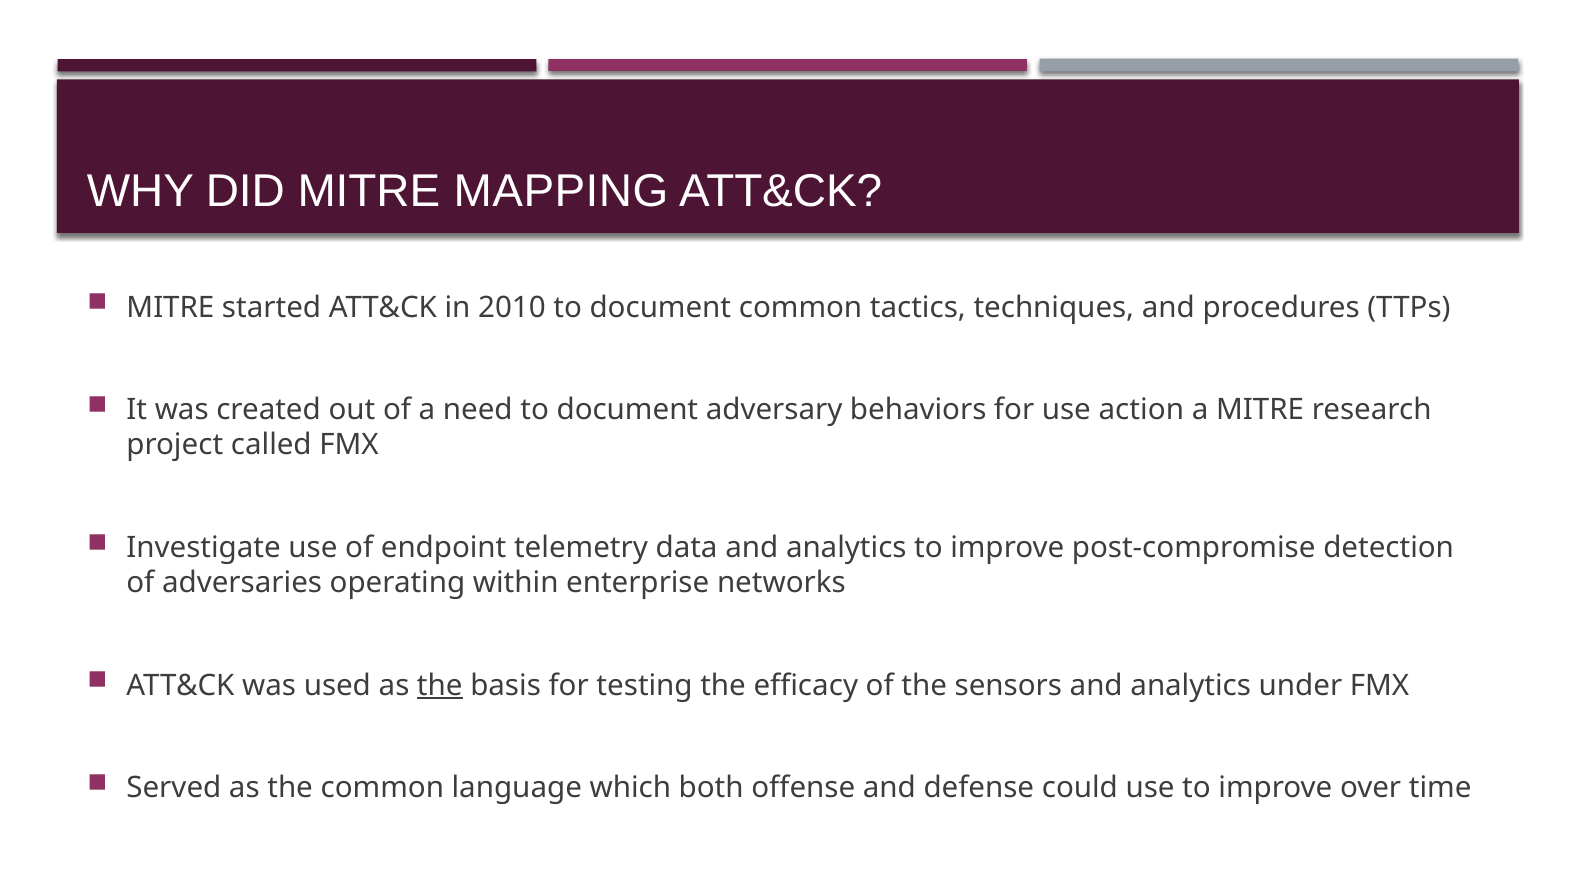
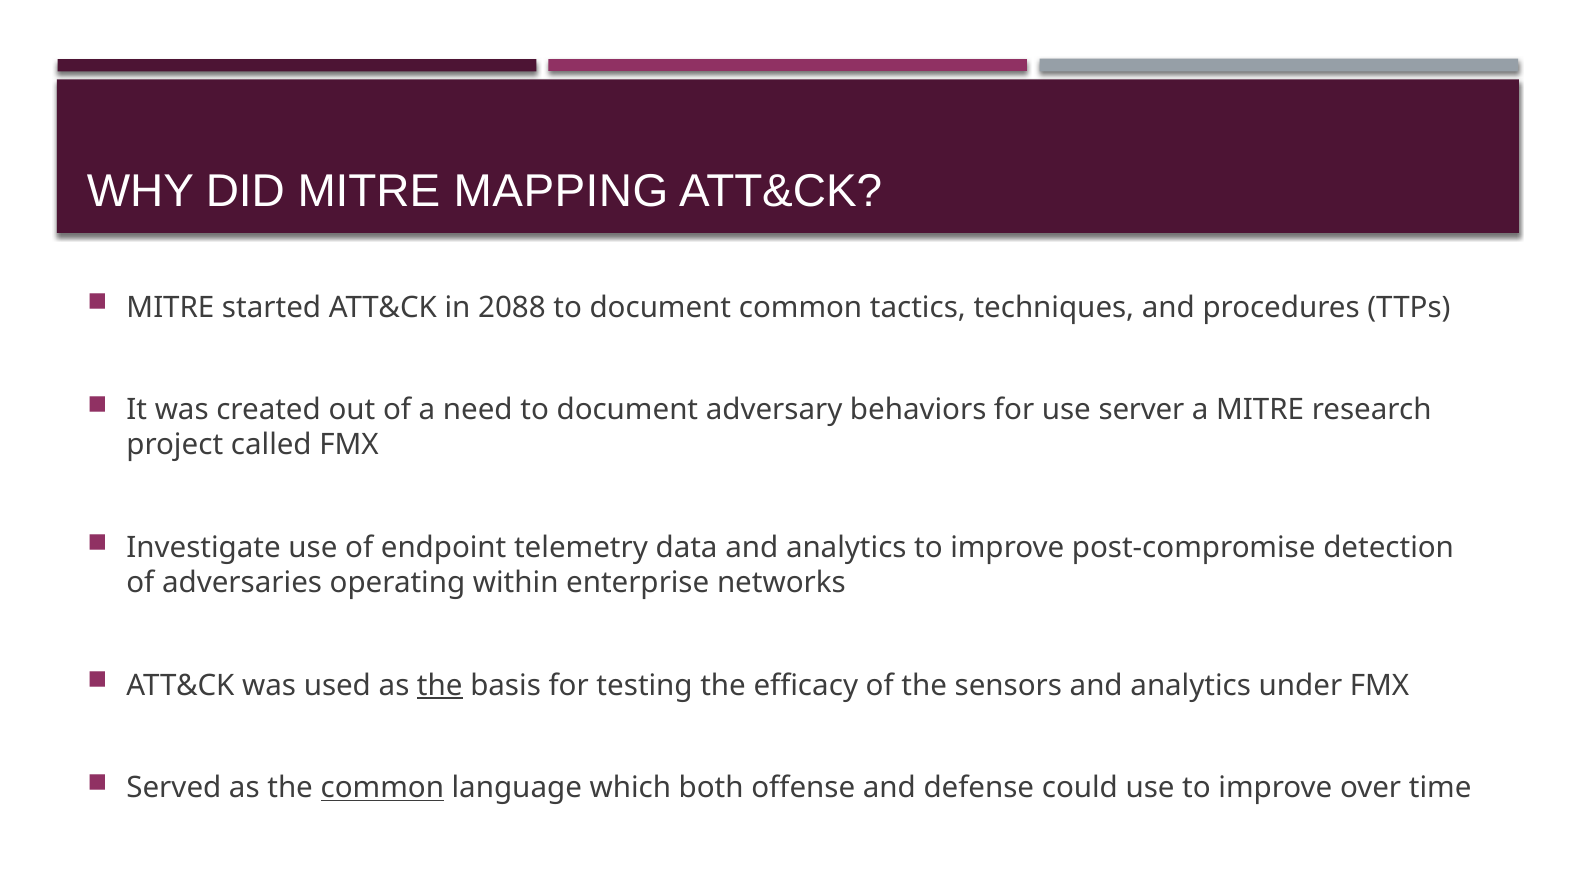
2010: 2010 -> 2088
action: action -> server
common at (382, 788) underline: none -> present
